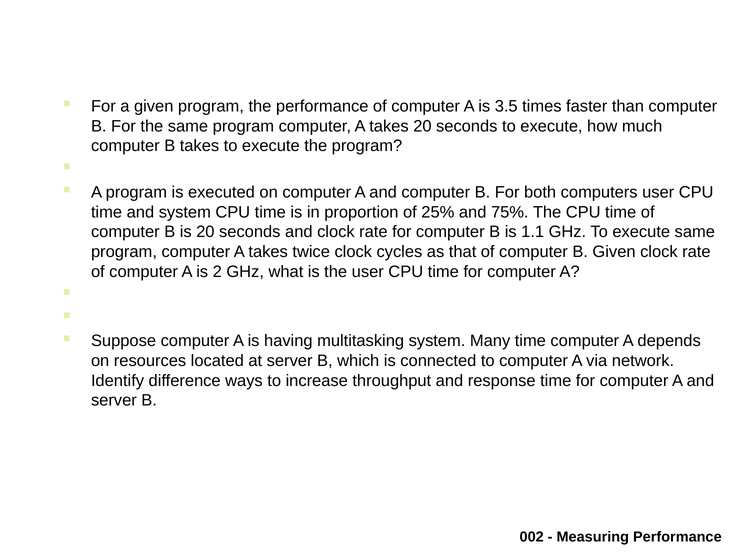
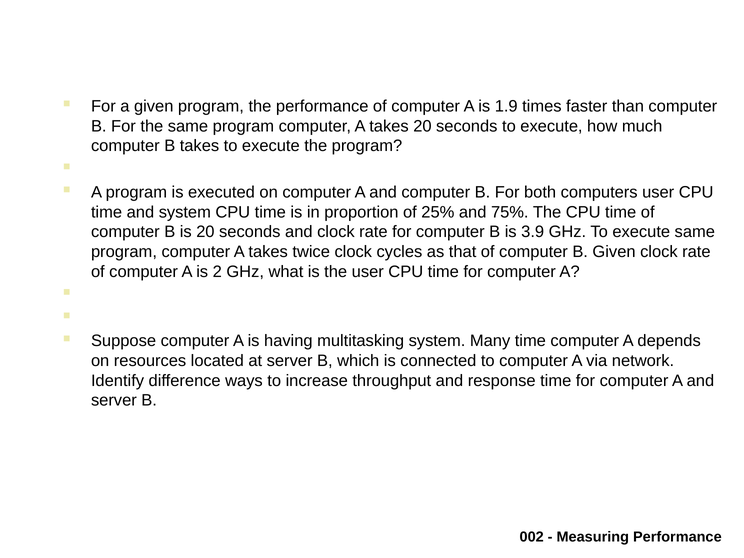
3.5: 3.5 -> 1.9
1.1: 1.1 -> 3.9
